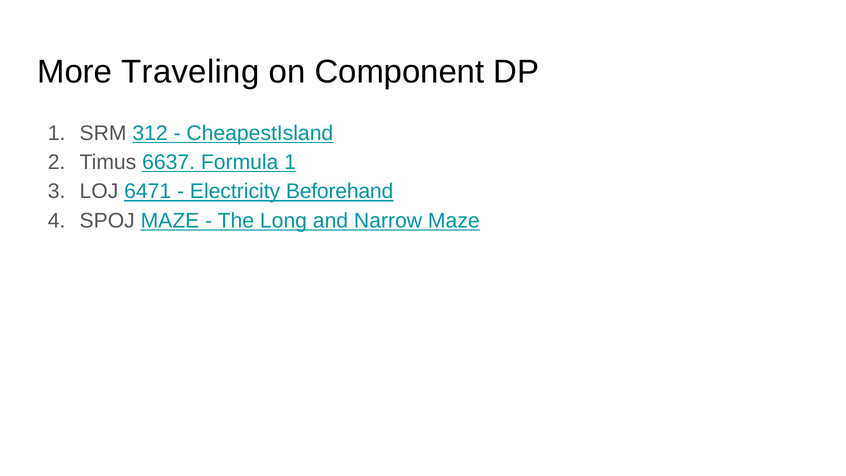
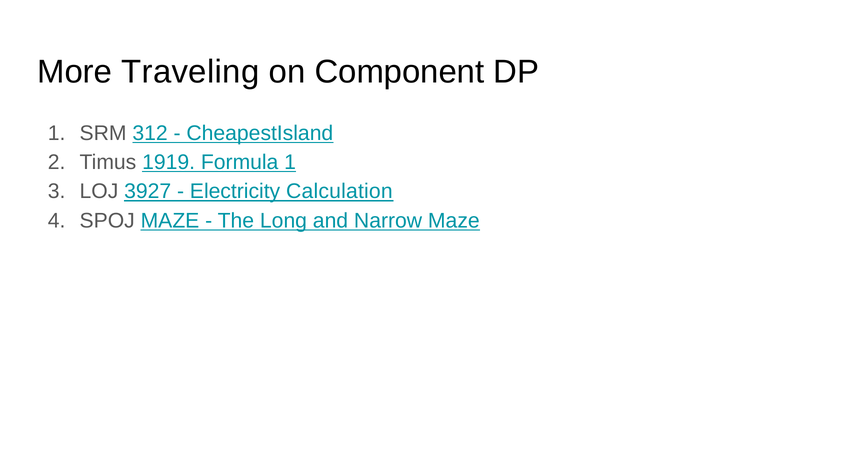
6637: 6637 -> 1919
6471: 6471 -> 3927
Beforehand: Beforehand -> Calculation
